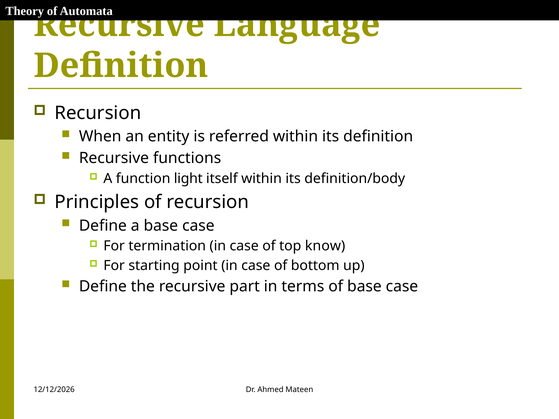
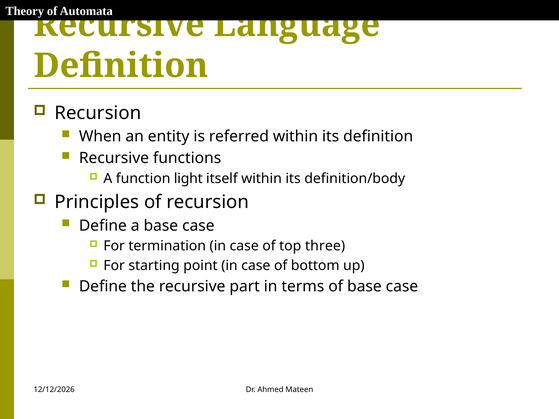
know: know -> three
